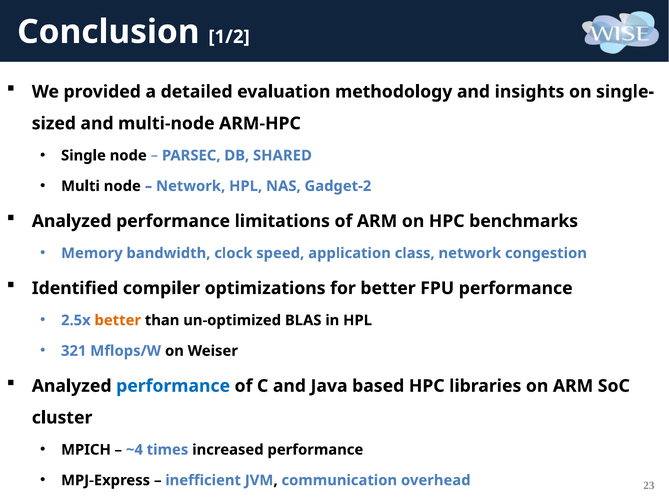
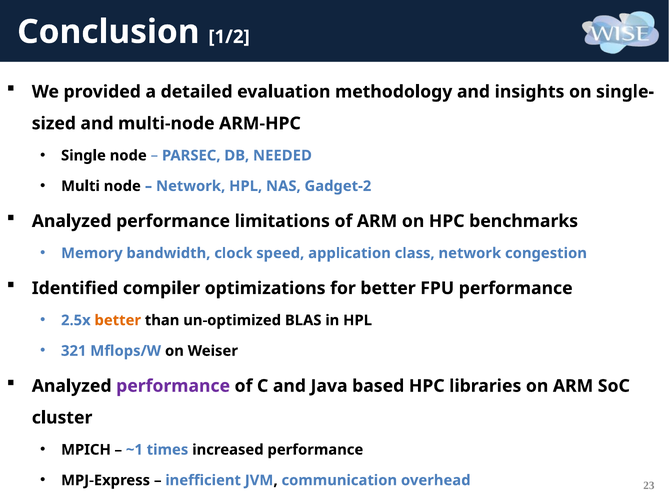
SHARED: SHARED -> NEEDED
performance at (173, 387) colour: blue -> purple
~4: ~4 -> ~1
